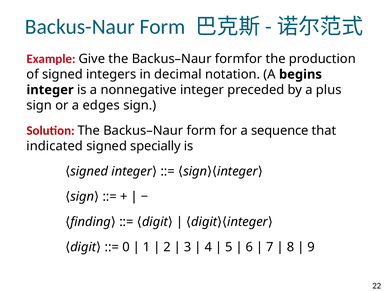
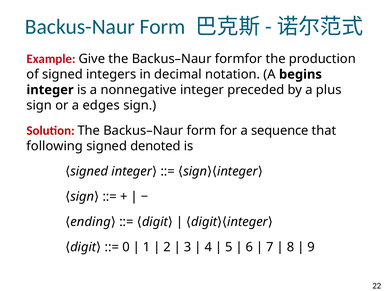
indicated: indicated -> following
specially: specially -> denoted
finding: finding -> ending
